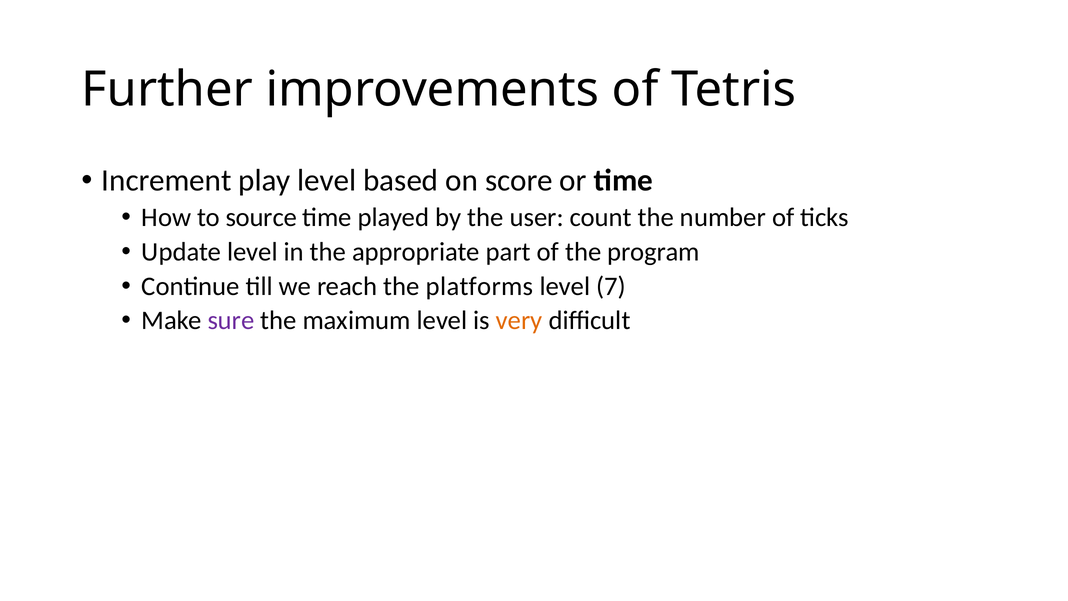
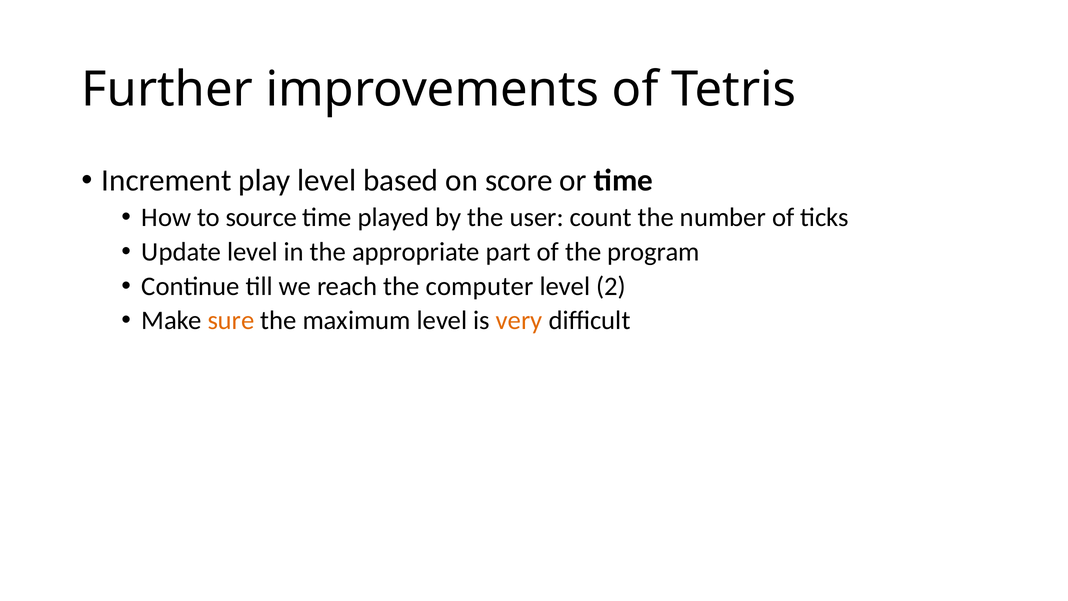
platforms: platforms -> computer
7: 7 -> 2
sure colour: purple -> orange
